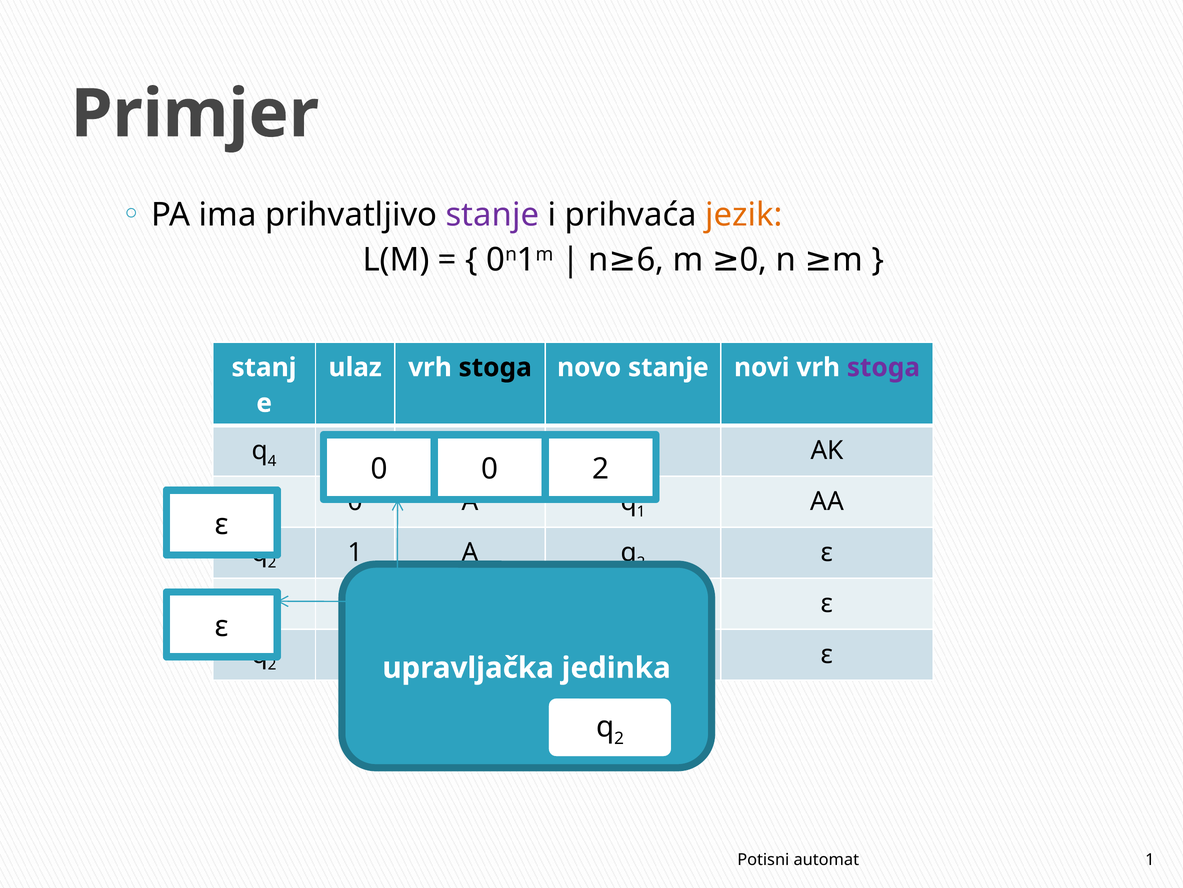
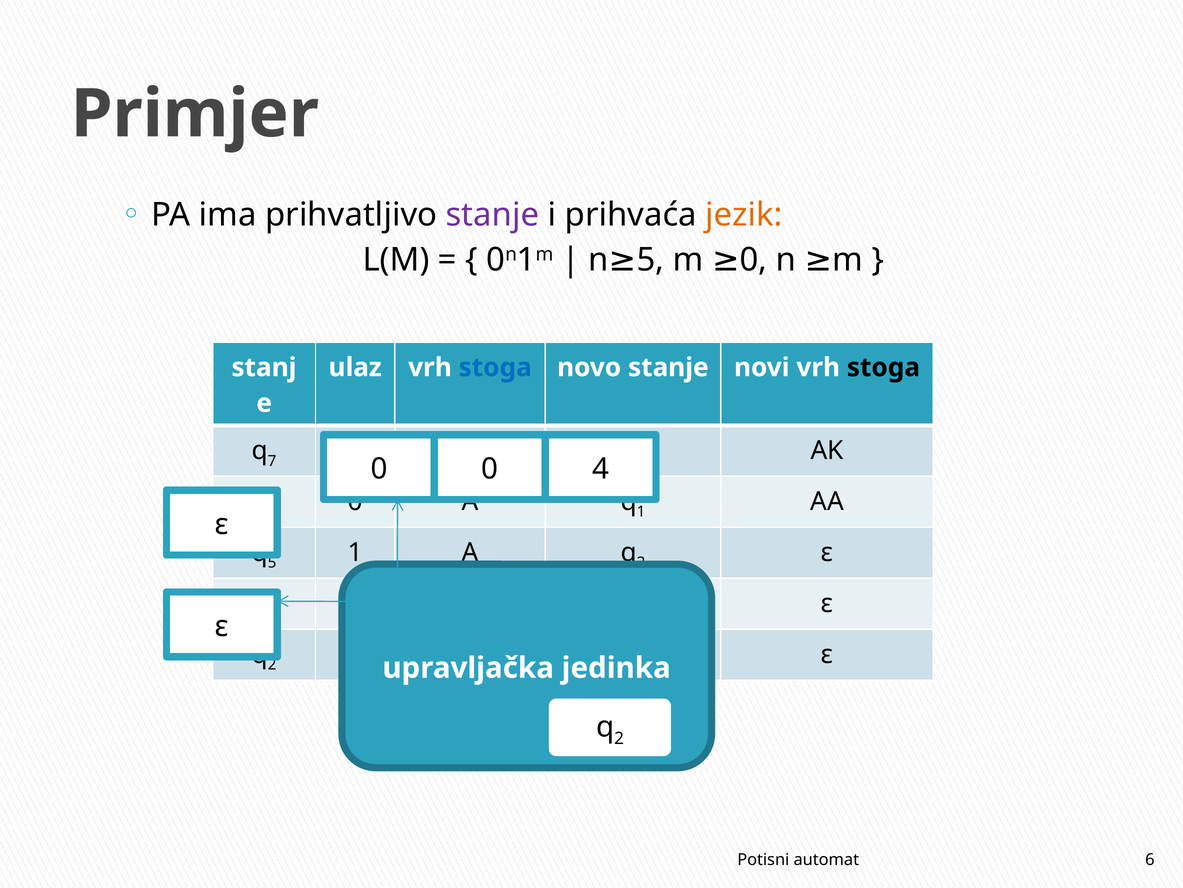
n 6: 6 -> 5
stoga at (495, 367) colour: black -> blue
stoga at (883, 367) colour: purple -> black
4: 4 -> 7
0 2: 2 -> 4
2 at (272, 562): 2 -> 5
automat 1: 1 -> 6
